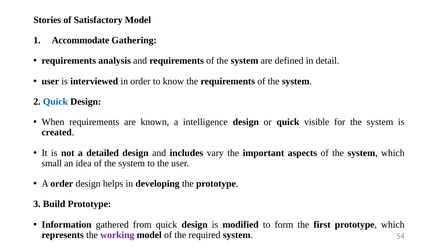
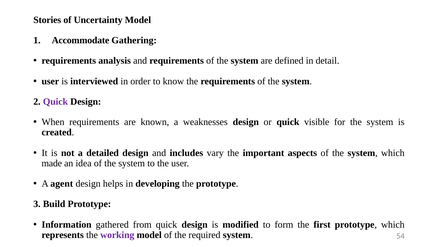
Satisfactory: Satisfactory -> Uncertainty
Quick at (55, 101) colour: blue -> purple
intelligence: intelligence -> weaknesses
small: small -> made
A order: order -> agent
